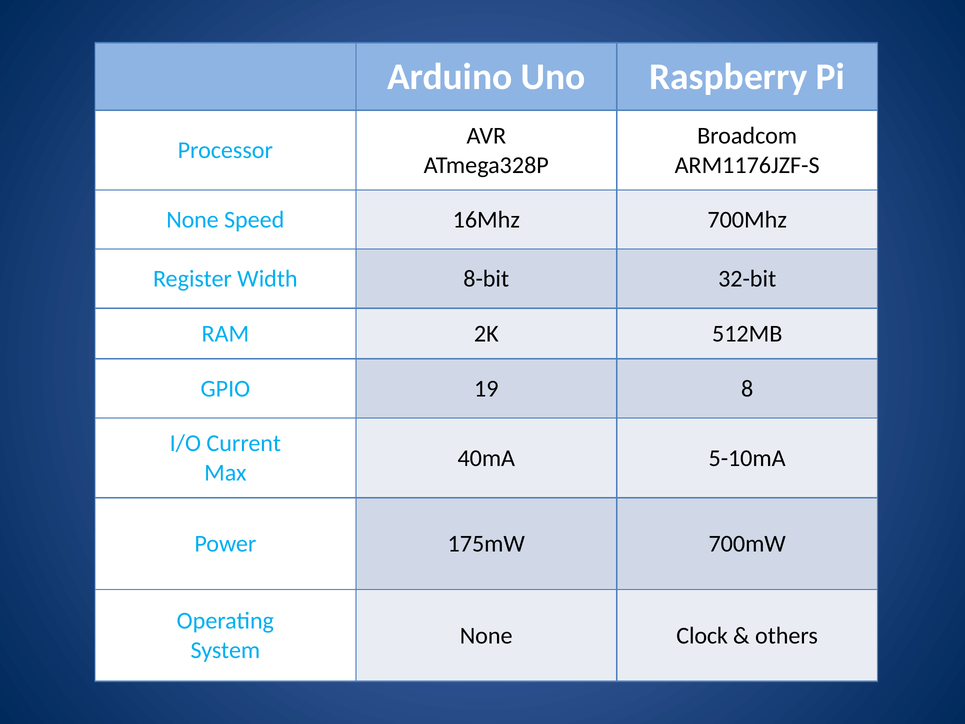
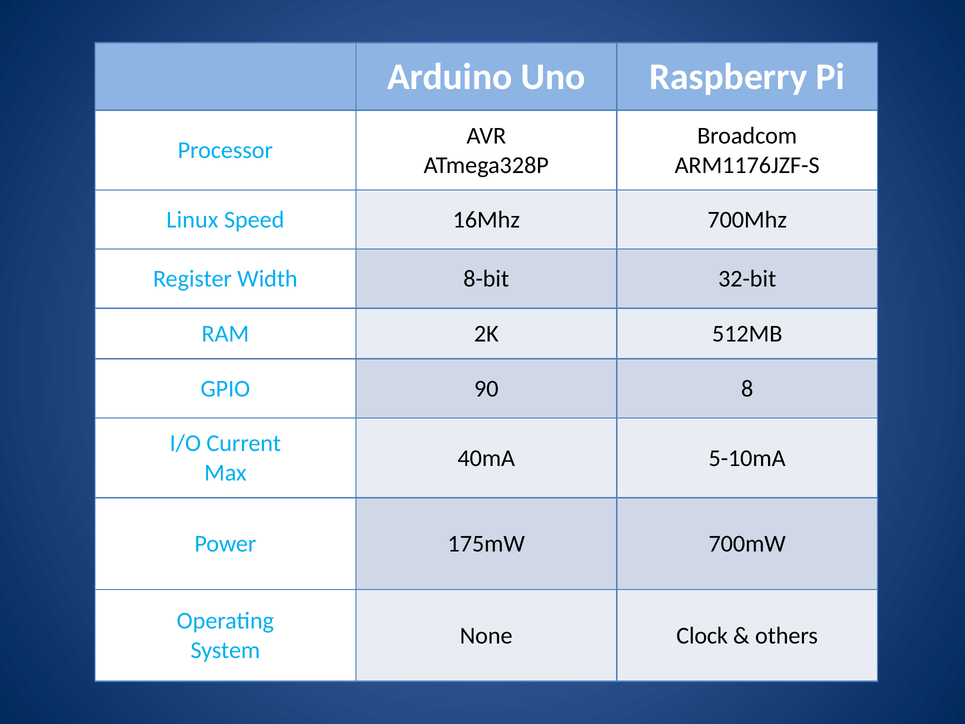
None at (193, 220): None -> Linux
19: 19 -> 90
